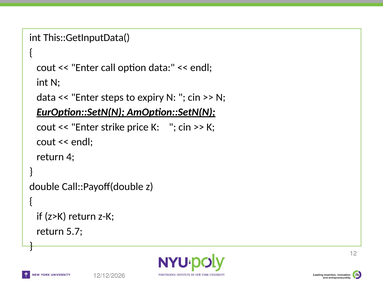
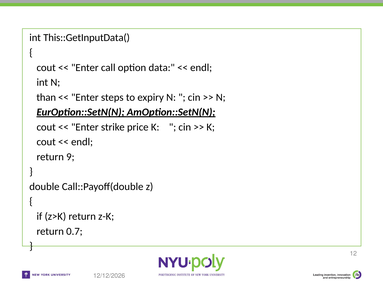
data at (46, 97): data -> than
4: 4 -> 9
5.7: 5.7 -> 0.7
